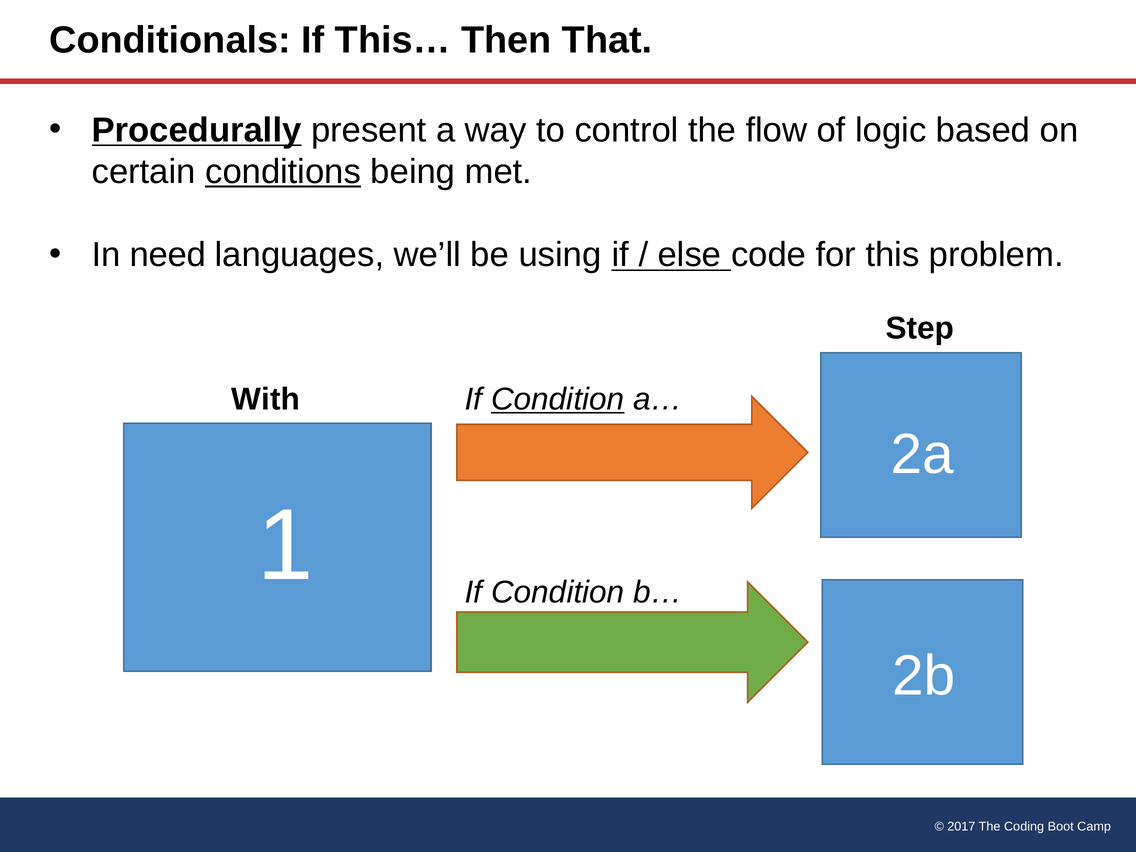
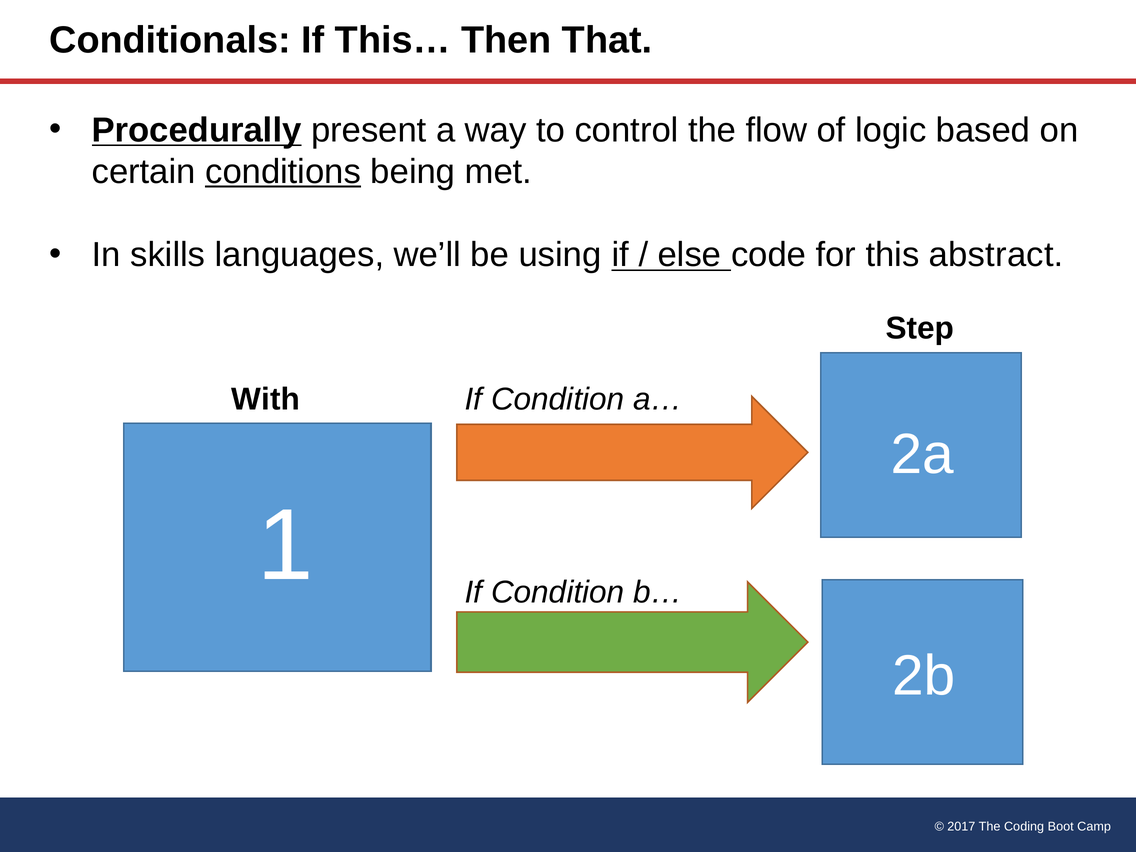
need: need -> skills
problem: problem -> abstract
Condition at (558, 399) underline: present -> none
